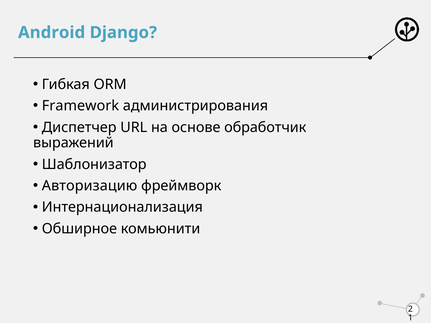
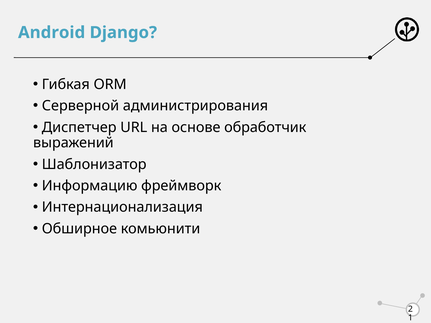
Framework: Framework -> Серверной
Авторизацию: Авторизацию -> Информацию
